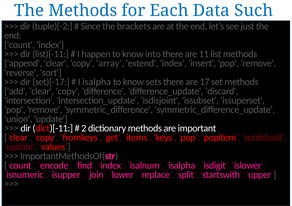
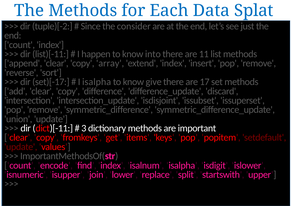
Such: Such -> Splat
brackets: brackets -> consider
sets: sets -> give
2: 2 -> 3
